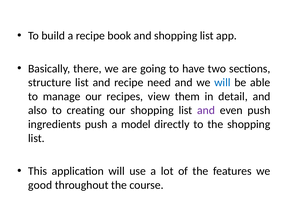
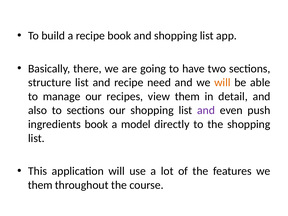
will at (222, 83) colour: blue -> orange
to creating: creating -> sections
ingredients push: push -> book
good at (40, 185): good -> them
